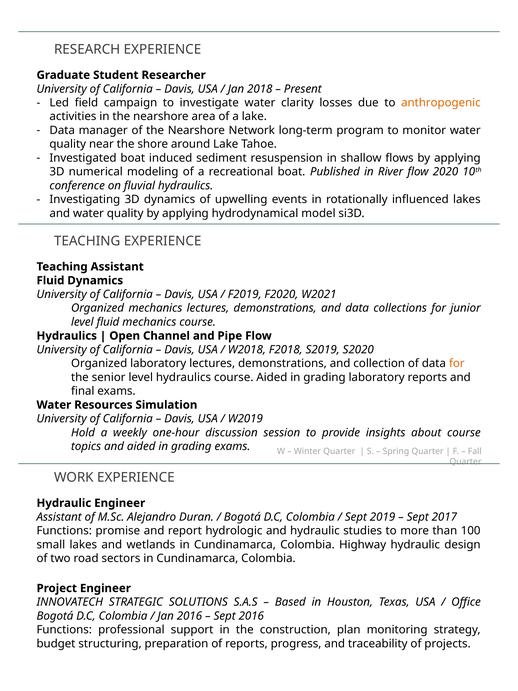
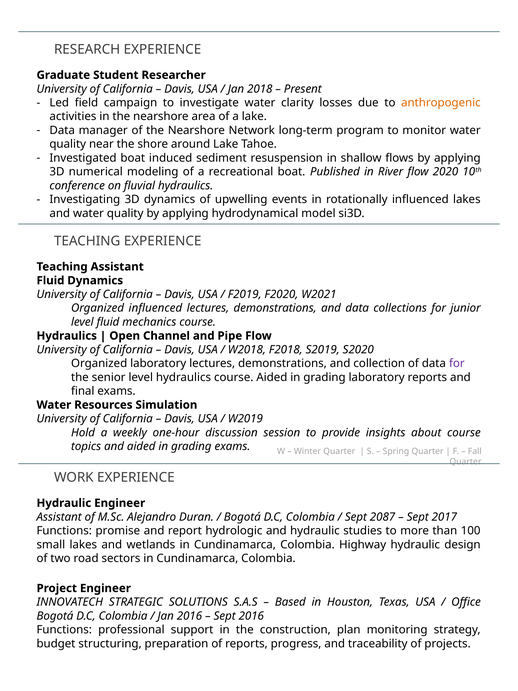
Organized mechanics: mechanics -> influenced
for at (457, 363) colour: orange -> purple
2019: 2019 -> 2087
